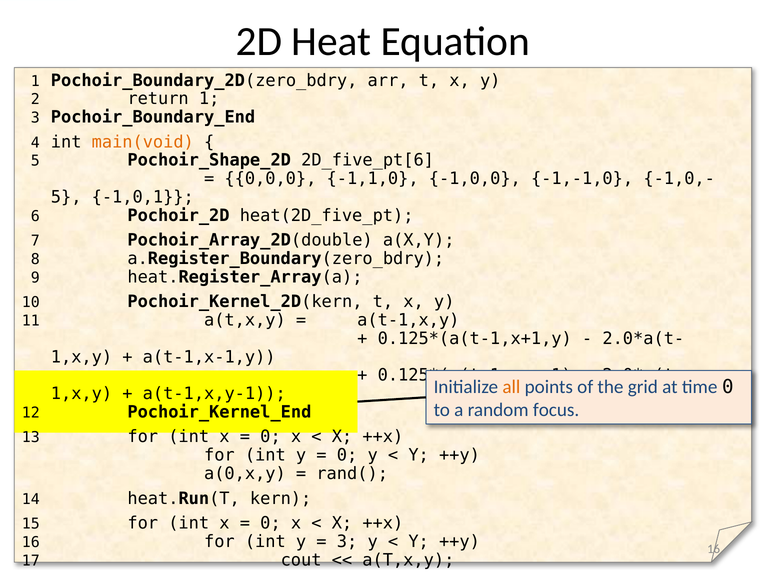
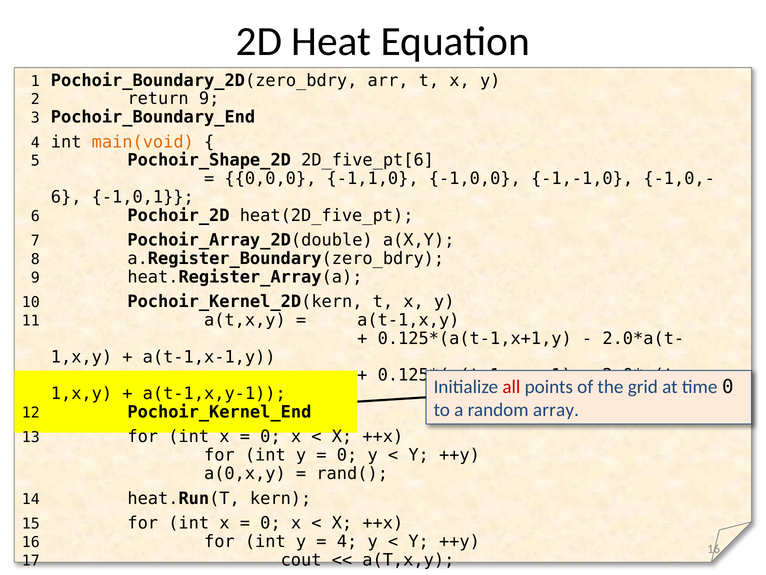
return 1: 1 -> 9
5 at (66, 197): 5 -> 6
all colour: orange -> red
focus: focus -> array
3 at (347, 541): 3 -> 4
